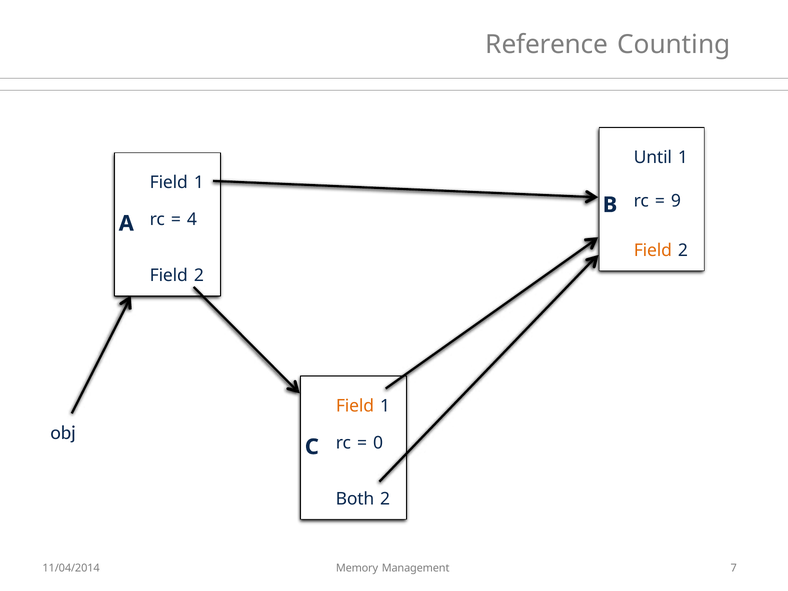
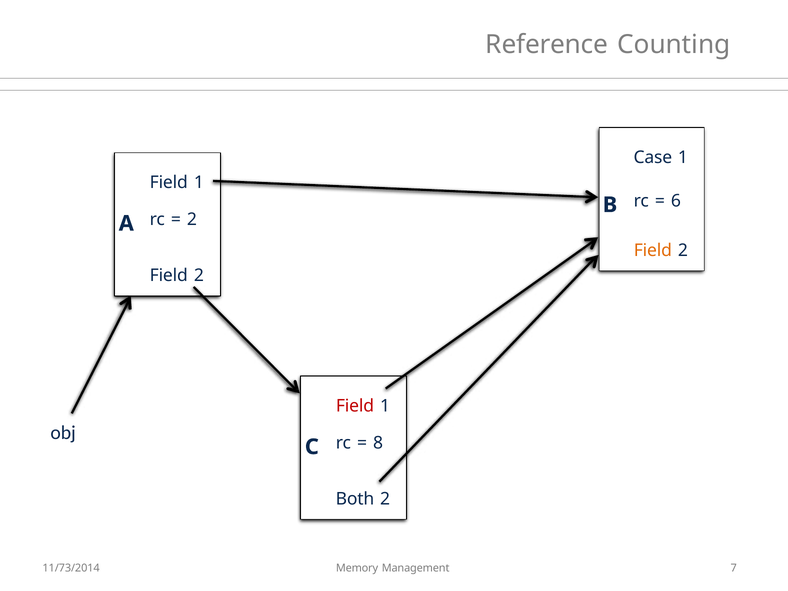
Until: Until -> Case
9: 9 -> 6
4 at (192, 220): 4 -> 2
Field at (355, 406) colour: orange -> red
0: 0 -> 8
11/04/2014: 11/04/2014 -> 11/73/2014
